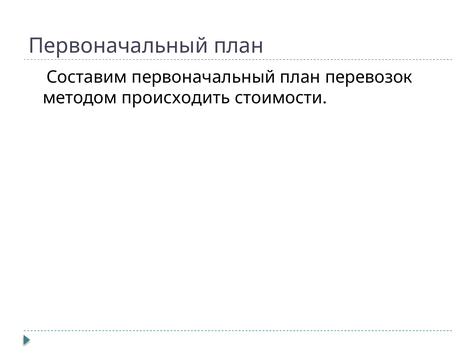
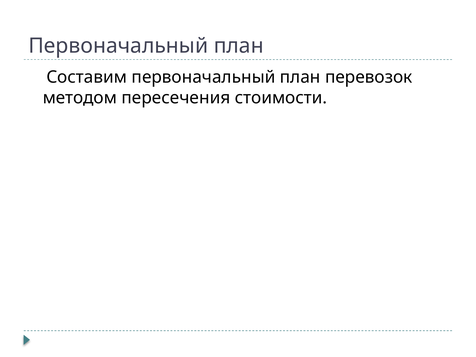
происходить: происходить -> пересечения
